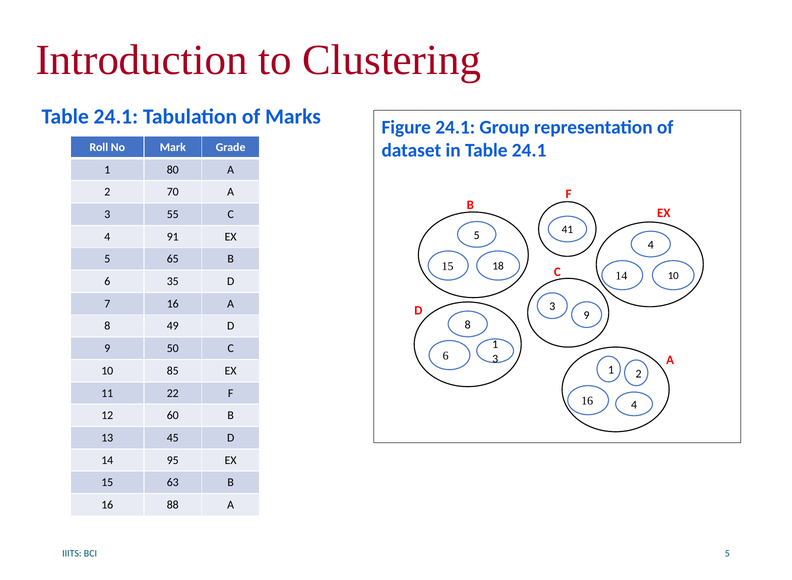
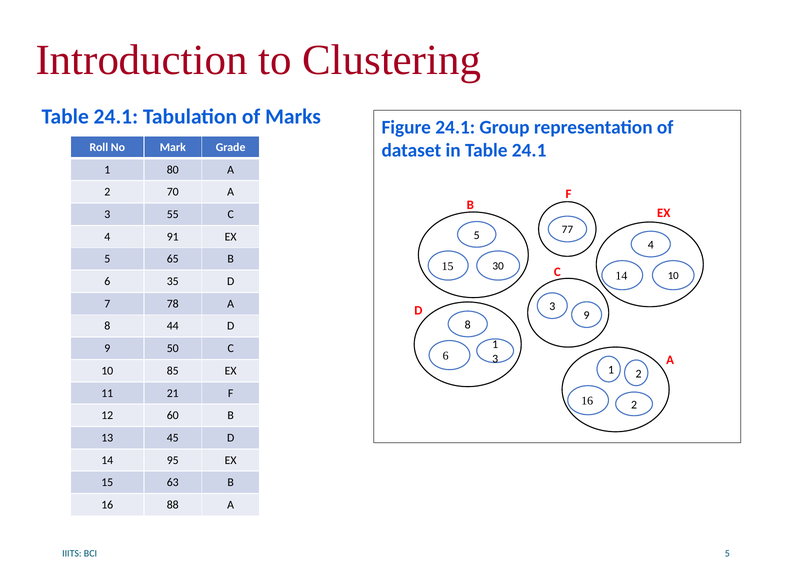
41: 41 -> 77
18: 18 -> 30
7 16: 16 -> 78
49: 49 -> 44
22: 22 -> 21
16 4: 4 -> 2
